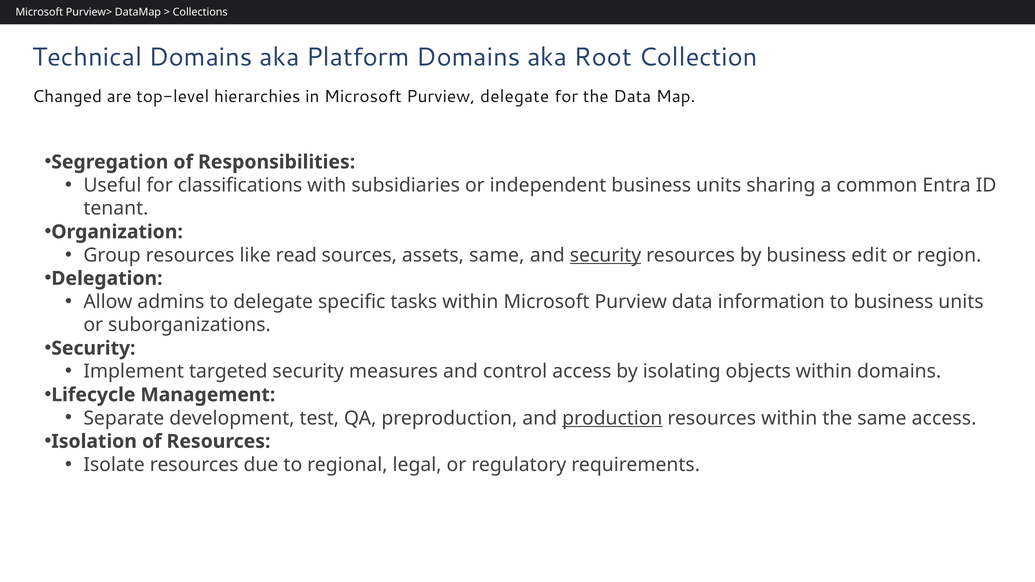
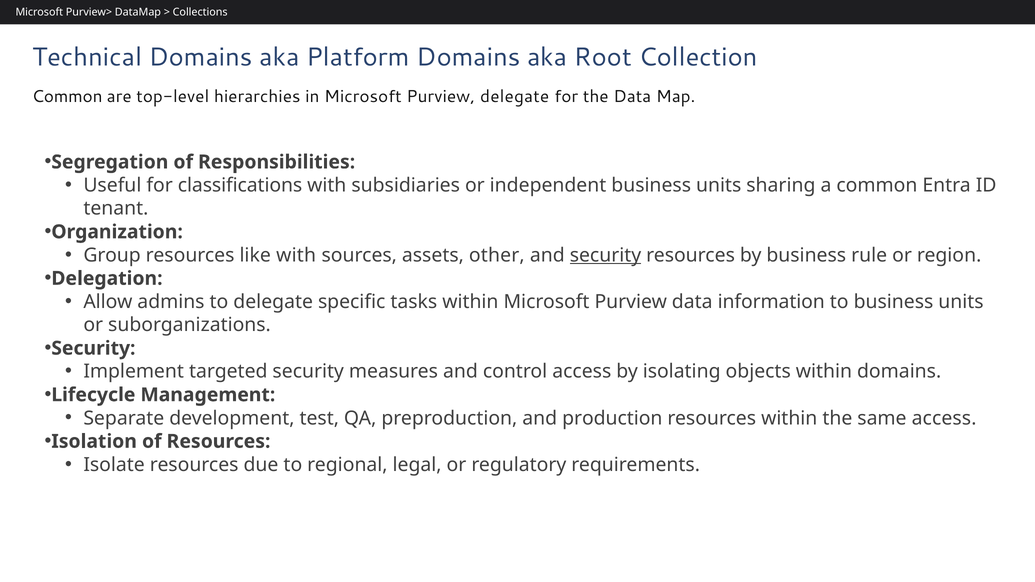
Changed at (67, 96): Changed -> Common
like read: read -> with
assets same: same -> other
edit: edit -> rule
production underline: present -> none
